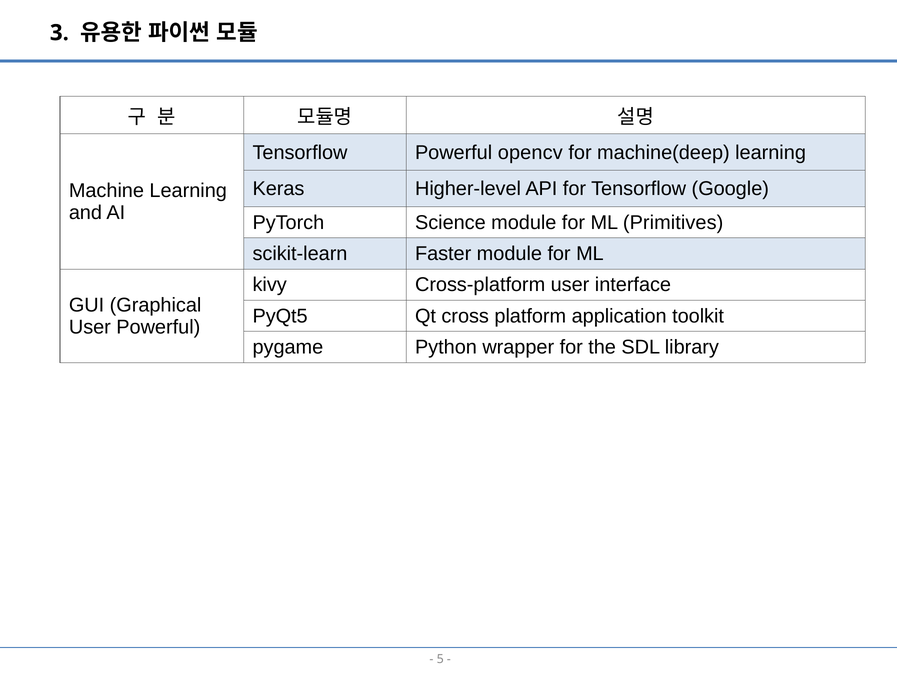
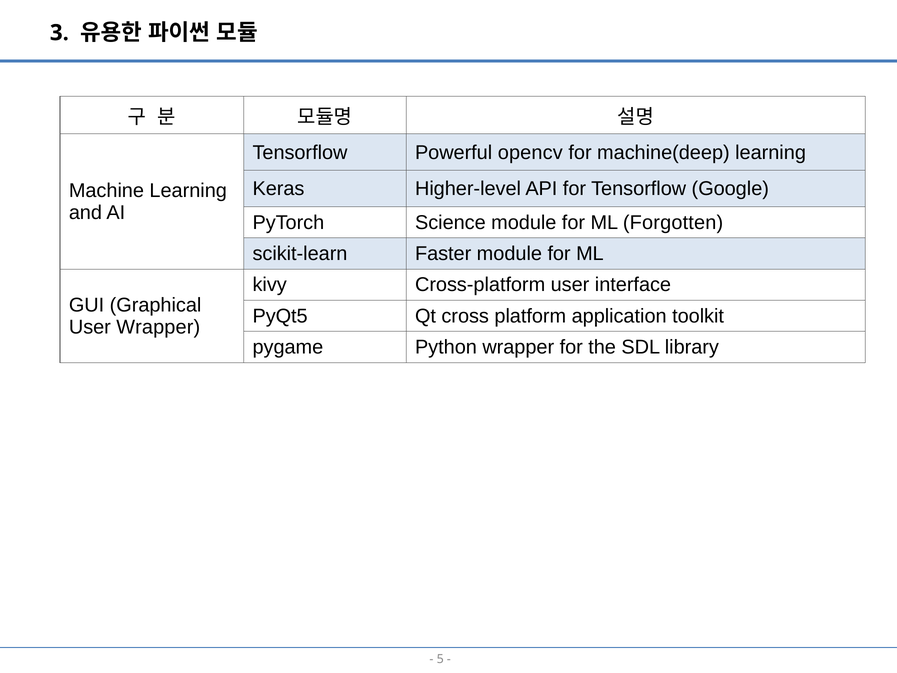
Primitives: Primitives -> Forgotten
User Powerful: Powerful -> Wrapper
